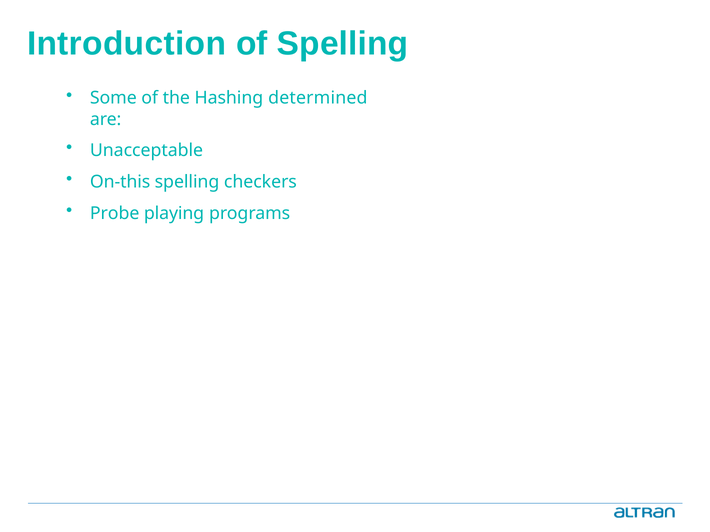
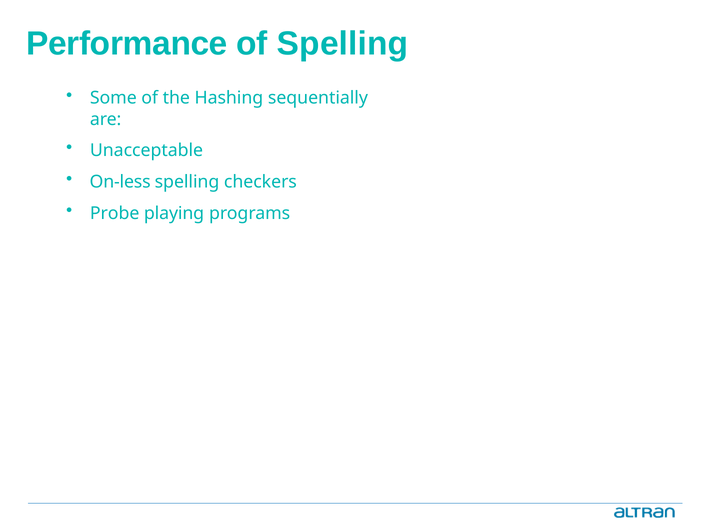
Introduction: Introduction -> Performance
determined: determined -> sequentially
On-this: On-this -> On-less
